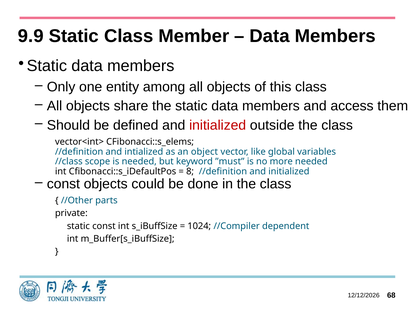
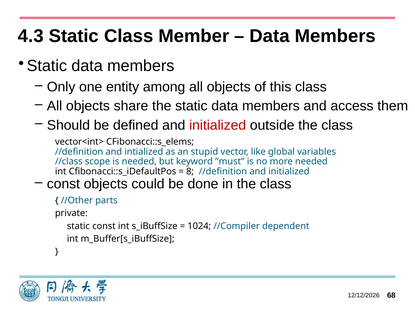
9.9: 9.9 -> 4.3
object: object -> stupid
